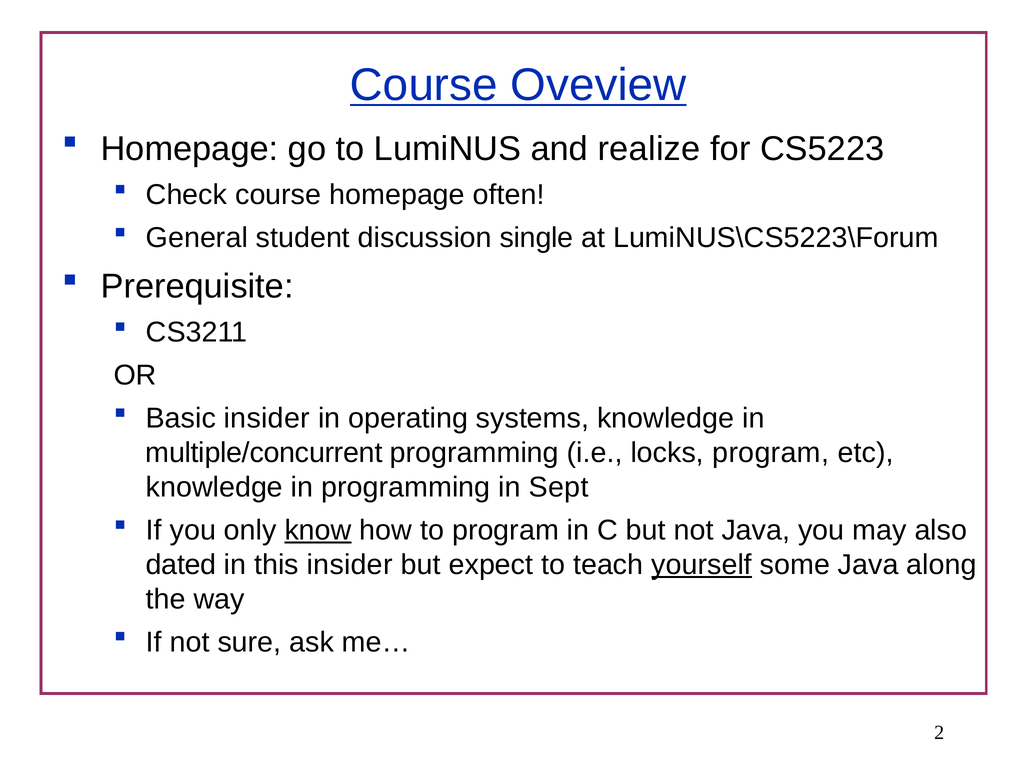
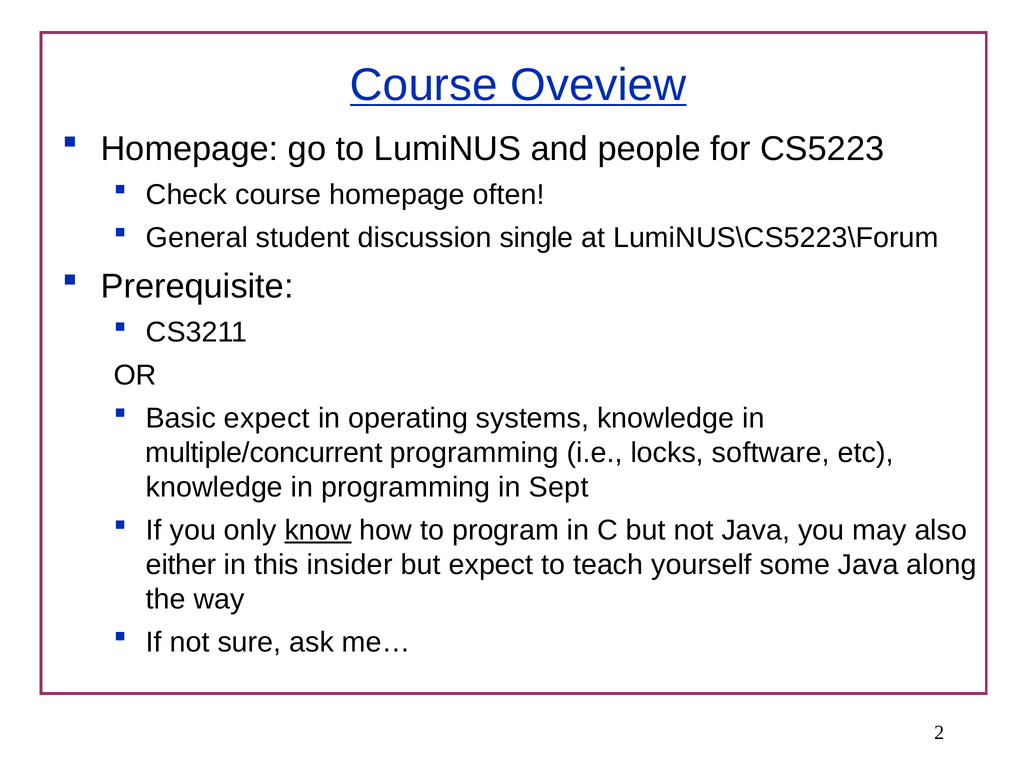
realize: realize -> people
Basic insider: insider -> expect
locks program: program -> software
dated: dated -> either
yourself underline: present -> none
